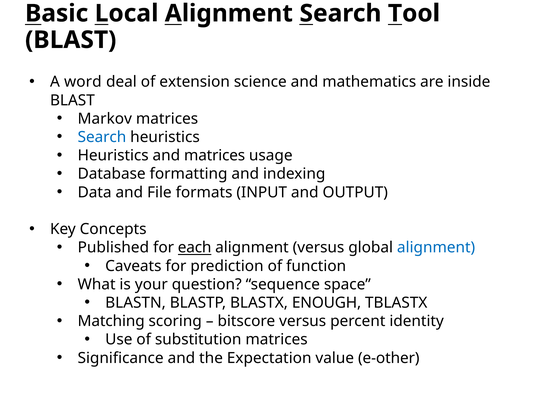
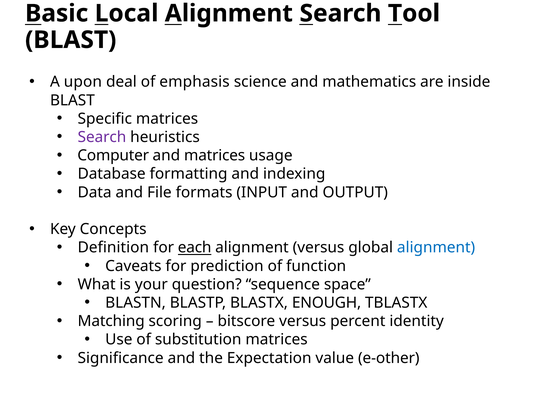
word: word -> upon
extension: extension -> emphasis
Markov: Markov -> Specific
Search at (102, 137) colour: blue -> purple
Heuristics at (113, 156): Heuristics -> Computer
Published: Published -> Definition
